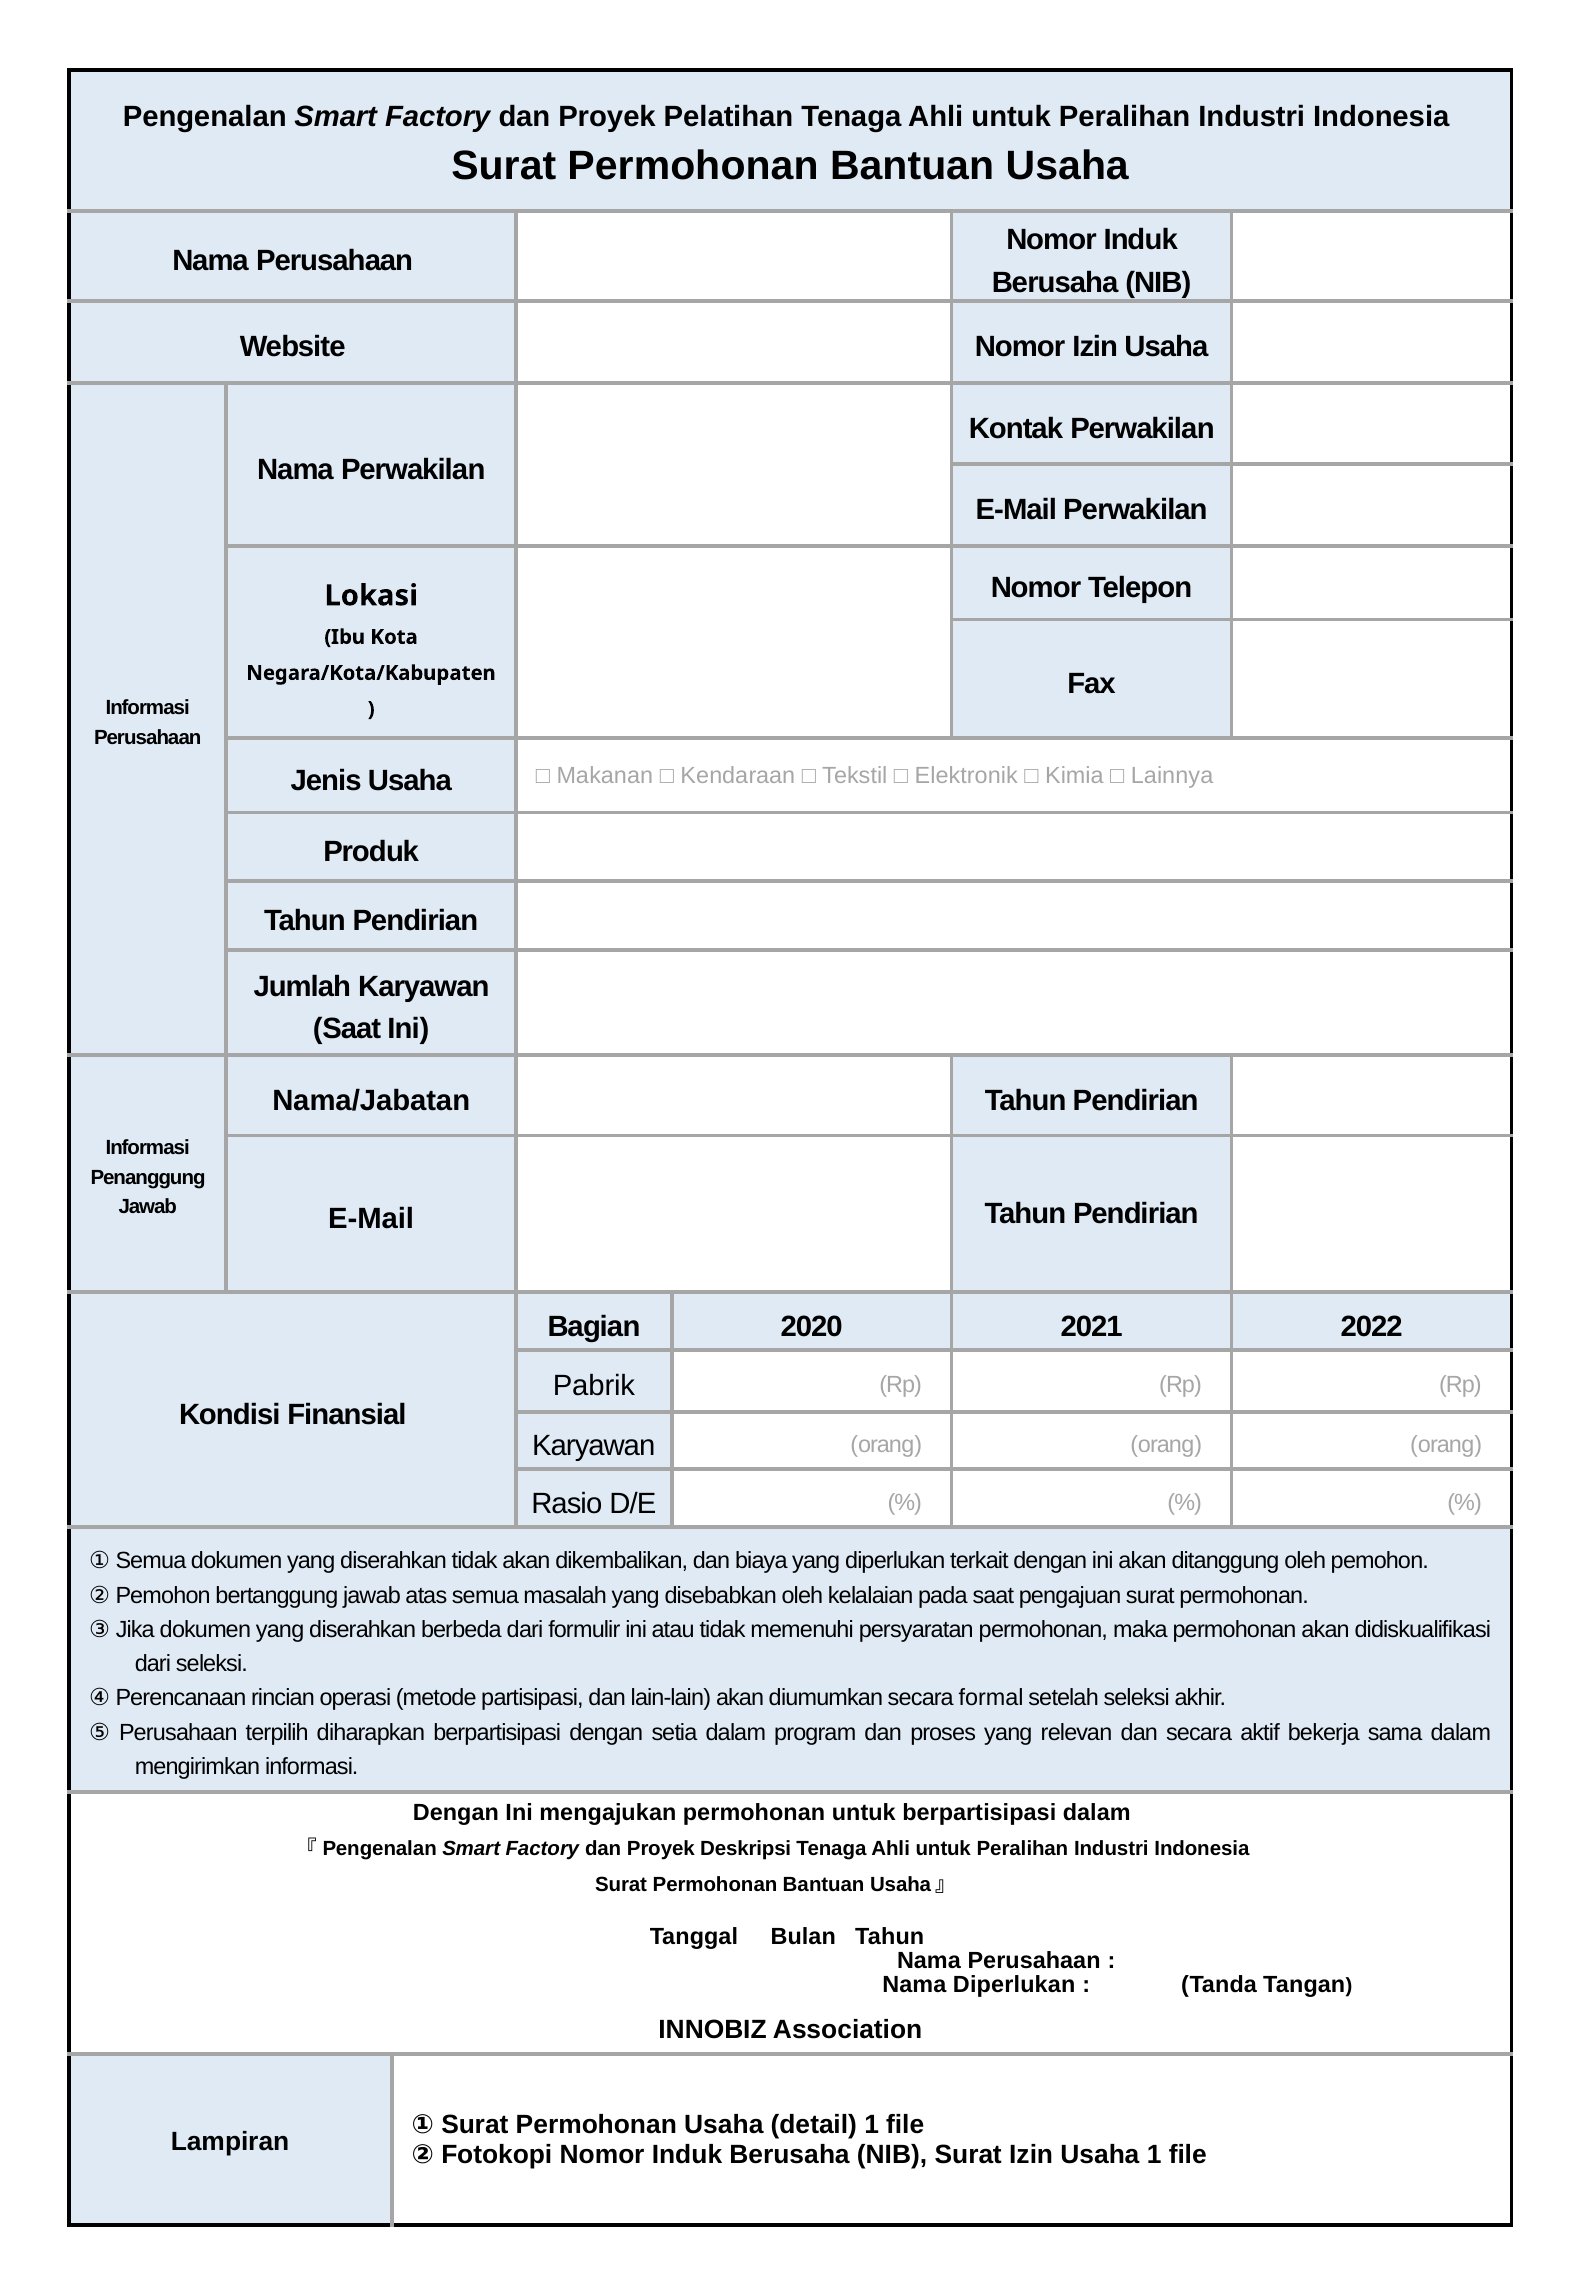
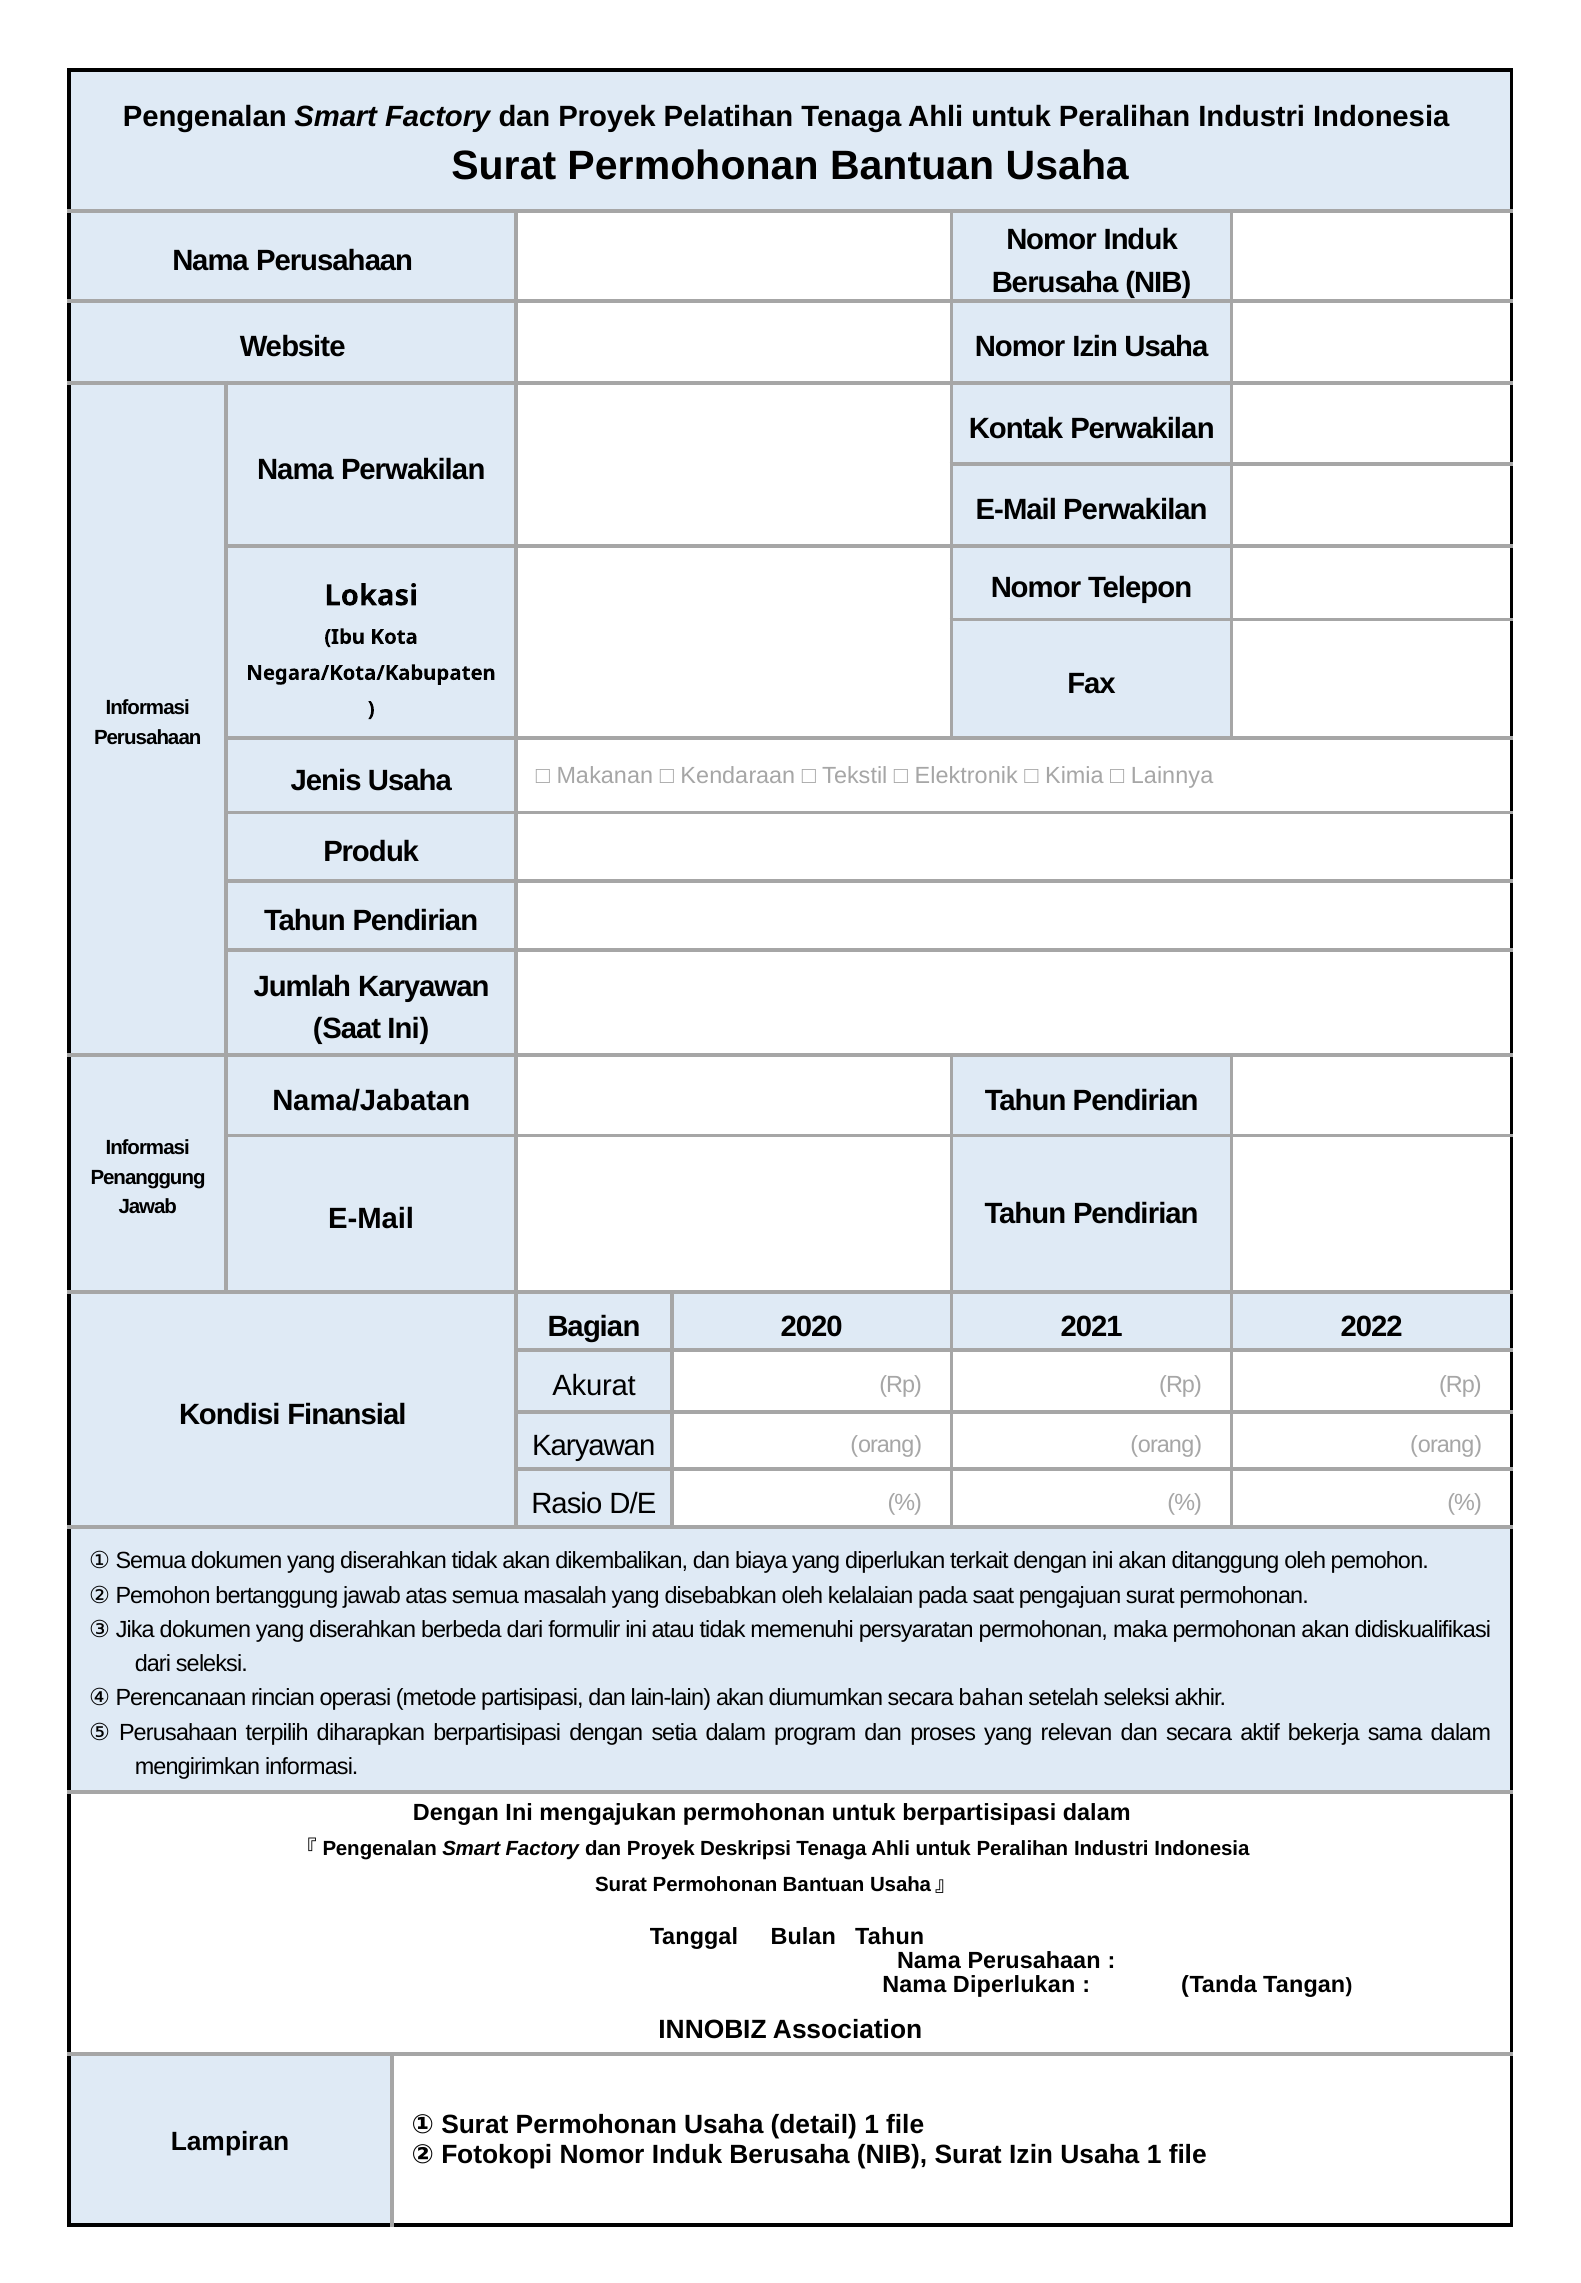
Pabrik: Pabrik -> Akurat
formal: formal -> bahan
